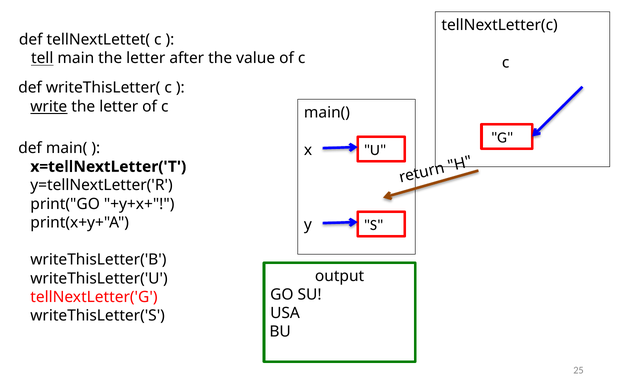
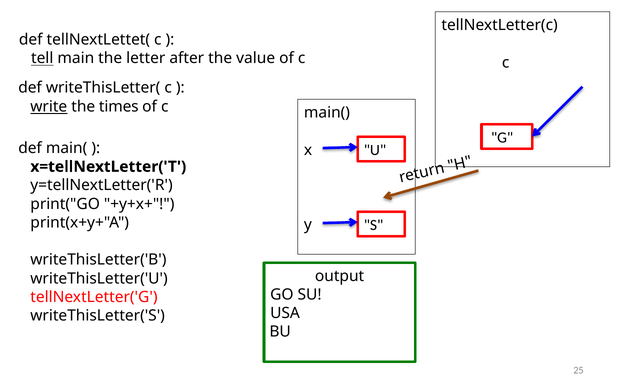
write the letter: letter -> times
